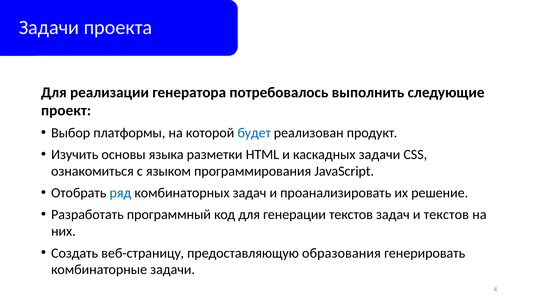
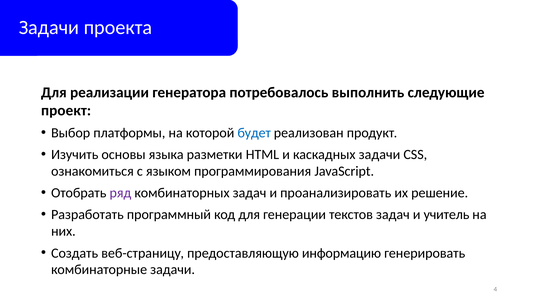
ряд colour: blue -> purple
и текстов: текстов -> учитель
образования: образования -> информацию
